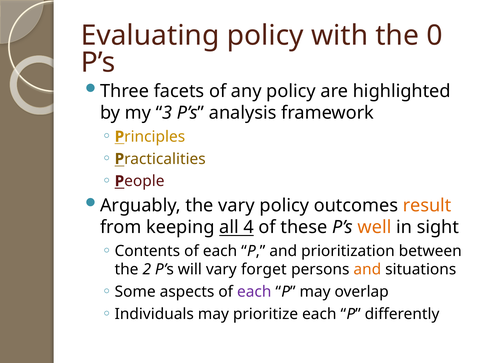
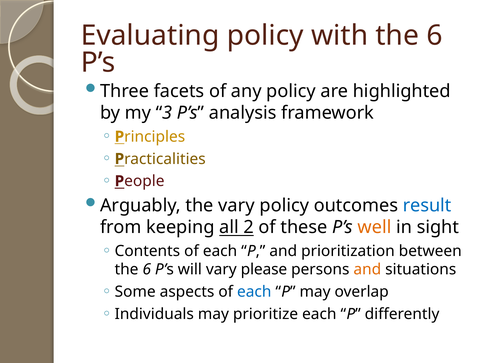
with the 0: 0 -> 6
result colour: orange -> blue
4: 4 -> 2
2 at (147, 270): 2 -> 6
forget: forget -> please
each at (254, 292) colour: purple -> blue
